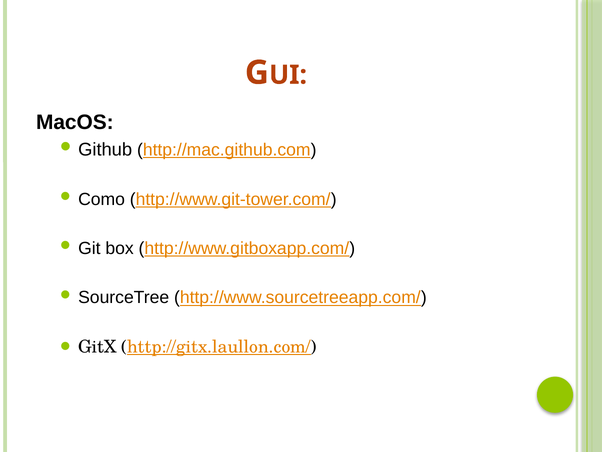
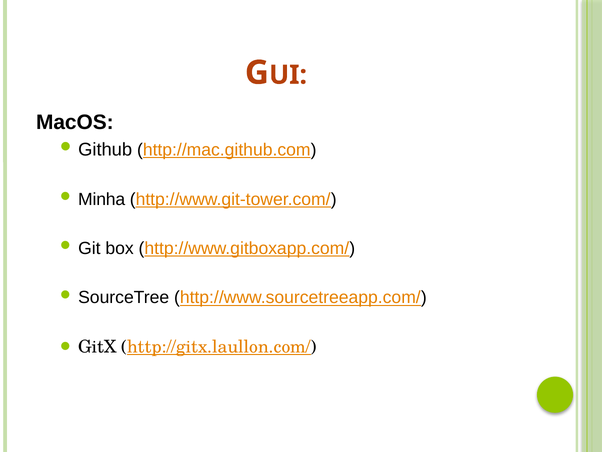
Como: Como -> Minha
